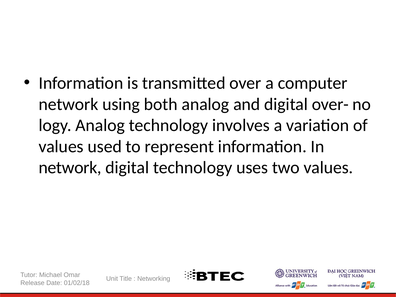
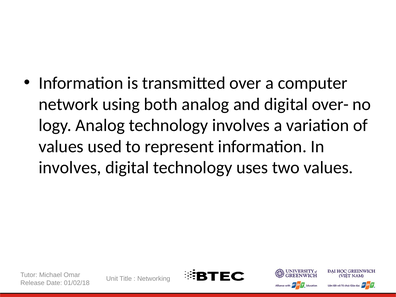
network at (70, 168): network -> involves
